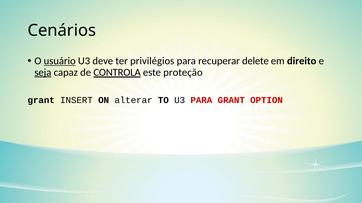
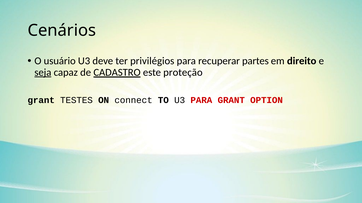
usuário underline: present -> none
delete: delete -> partes
CONTROLA: CONTROLA -> CADASTRO
INSERT: INSERT -> TESTES
alterar: alterar -> connect
